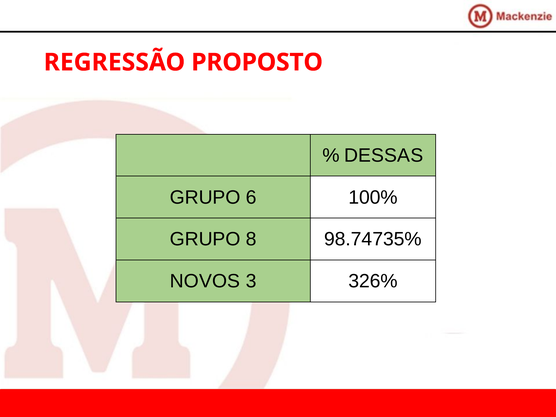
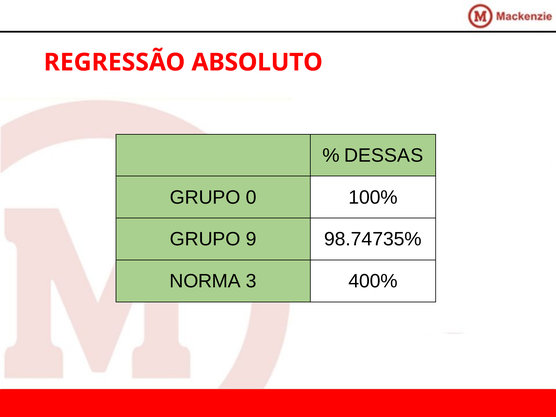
PROPOSTO: PROPOSTO -> ABSOLUTO
6: 6 -> 0
8: 8 -> 9
NOVOS: NOVOS -> NORMA
326%: 326% -> 400%
